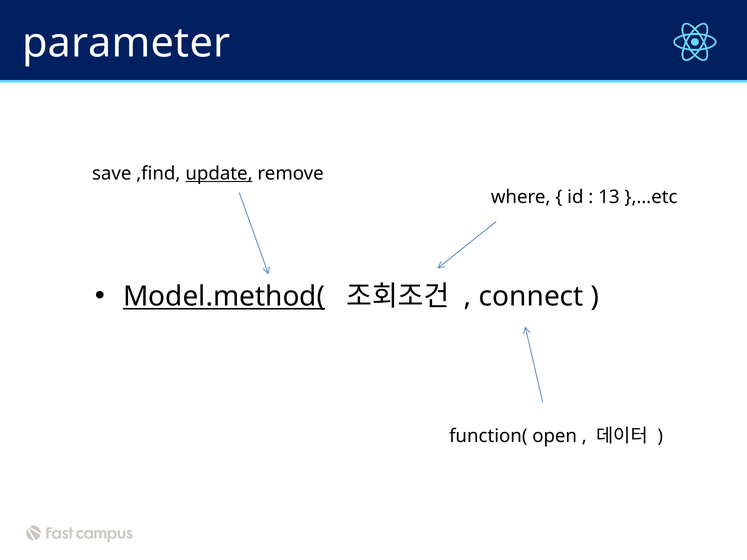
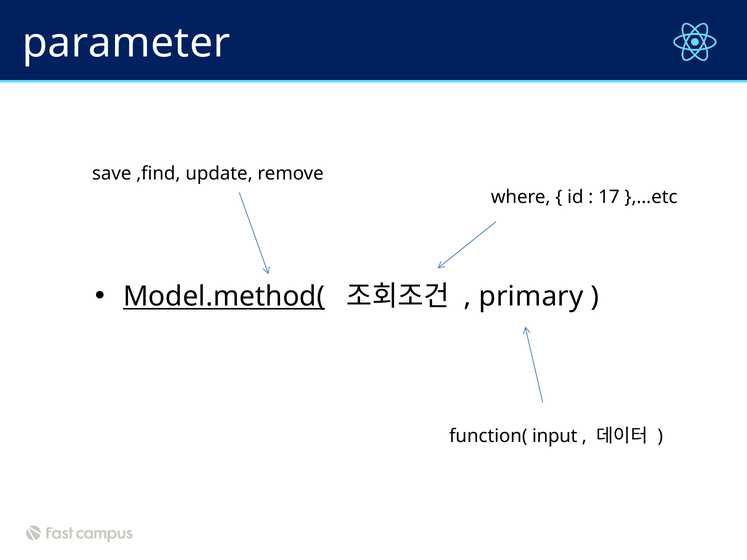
update underline: present -> none
13: 13 -> 17
connect: connect -> primary
open: open -> input
